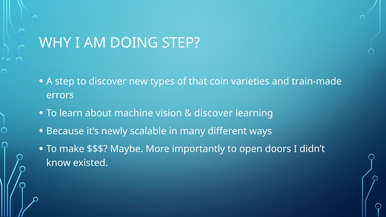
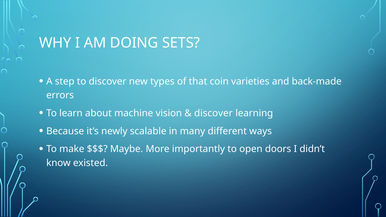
DOING STEP: STEP -> SETS
train-made: train-made -> back-made
